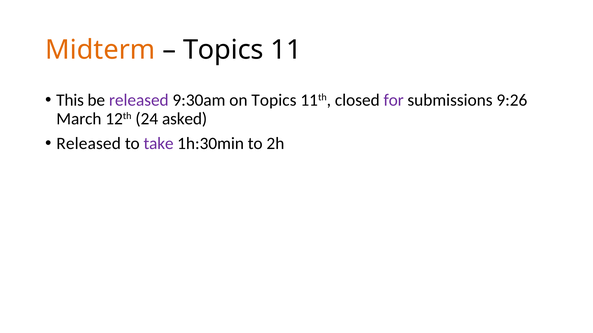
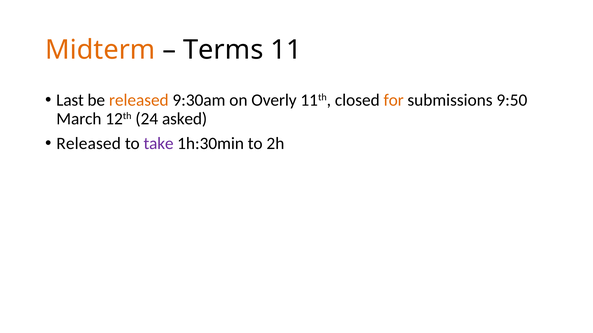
Topics at (223, 50): Topics -> Terms
This: This -> Last
released at (139, 100) colour: purple -> orange
on Topics: Topics -> Overly
for colour: purple -> orange
9:26: 9:26 -> 9:50
